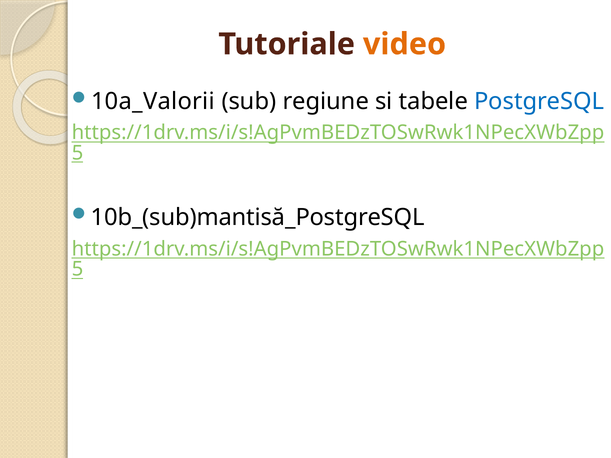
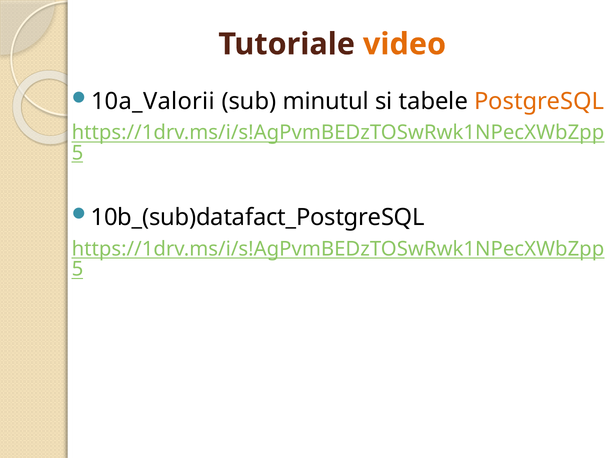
regiune: regiune -> minutul
PostgreSQL colour: blue -> orange
10b_(sub)mantisă_PostgreSQL: 10b_(sub)mantisă_PostgreSQL -> 10b_(sub)datafact_PostgreSQL
